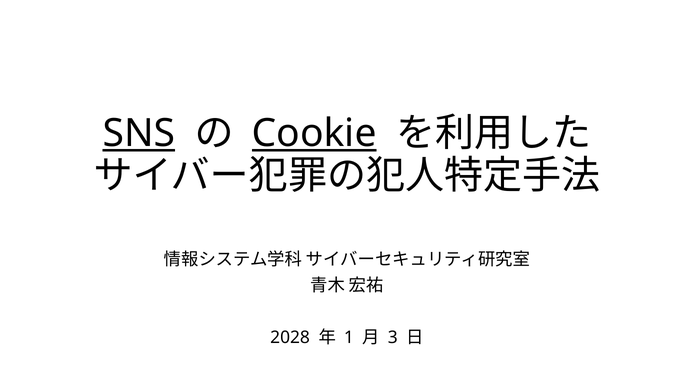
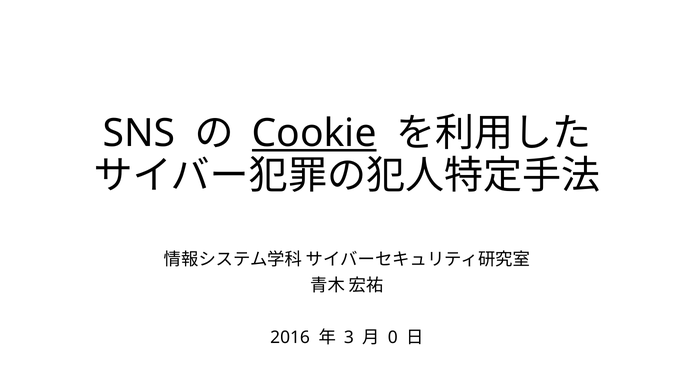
SNS underline: present -> none
2028: 2028 -> 2016
1: 1 -> 3
3: 3 -> 0
